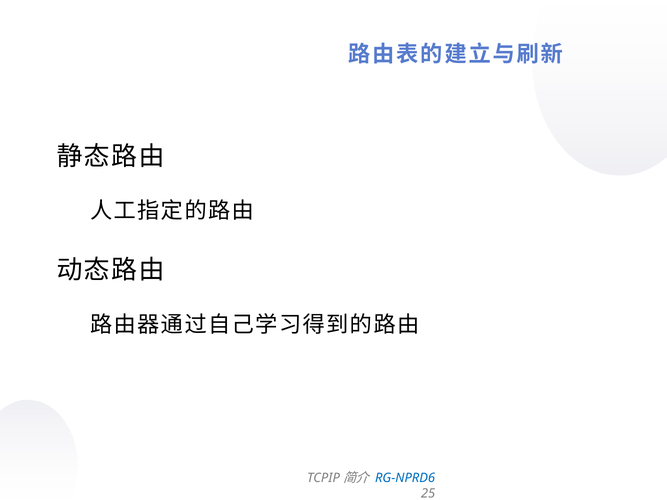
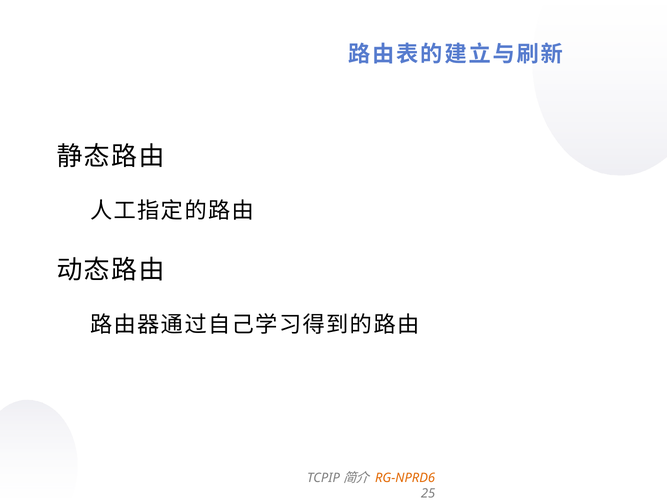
RG-NPRD6 colour: blue -> orange
